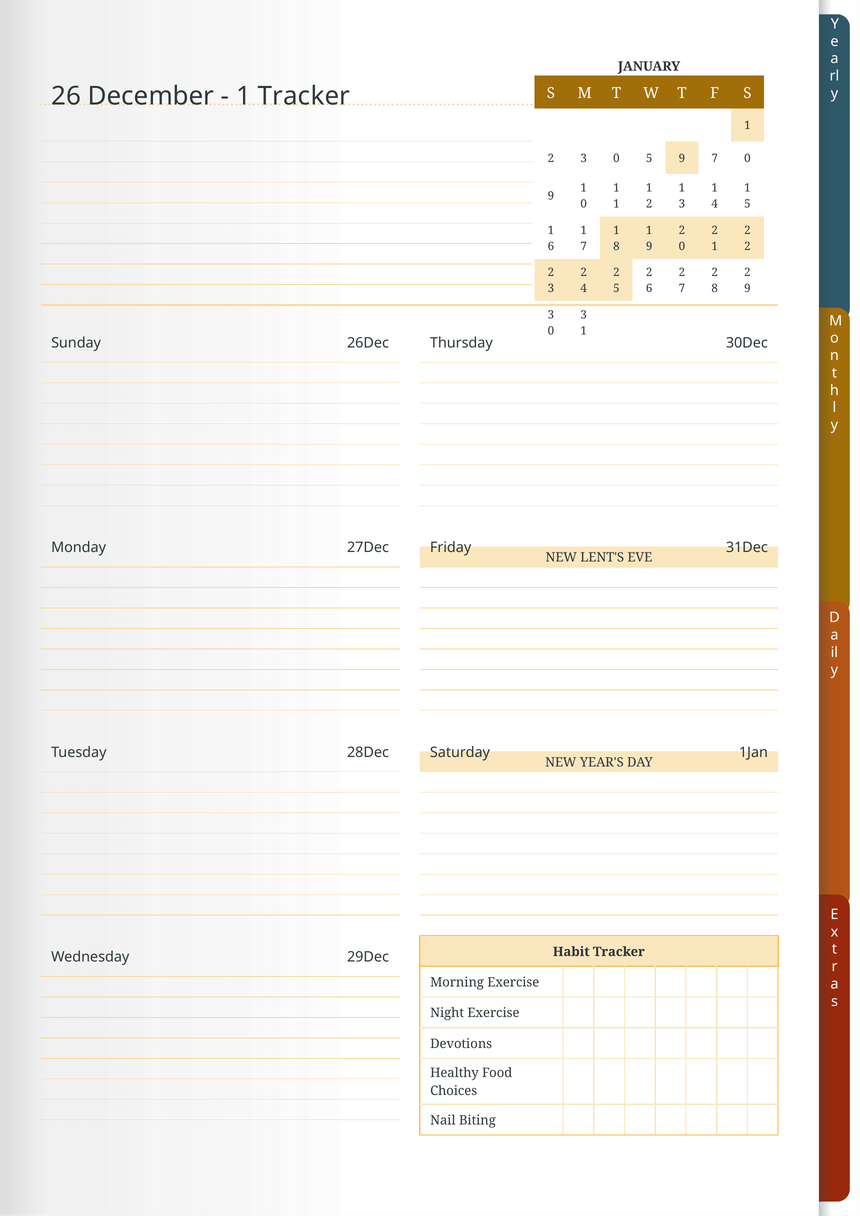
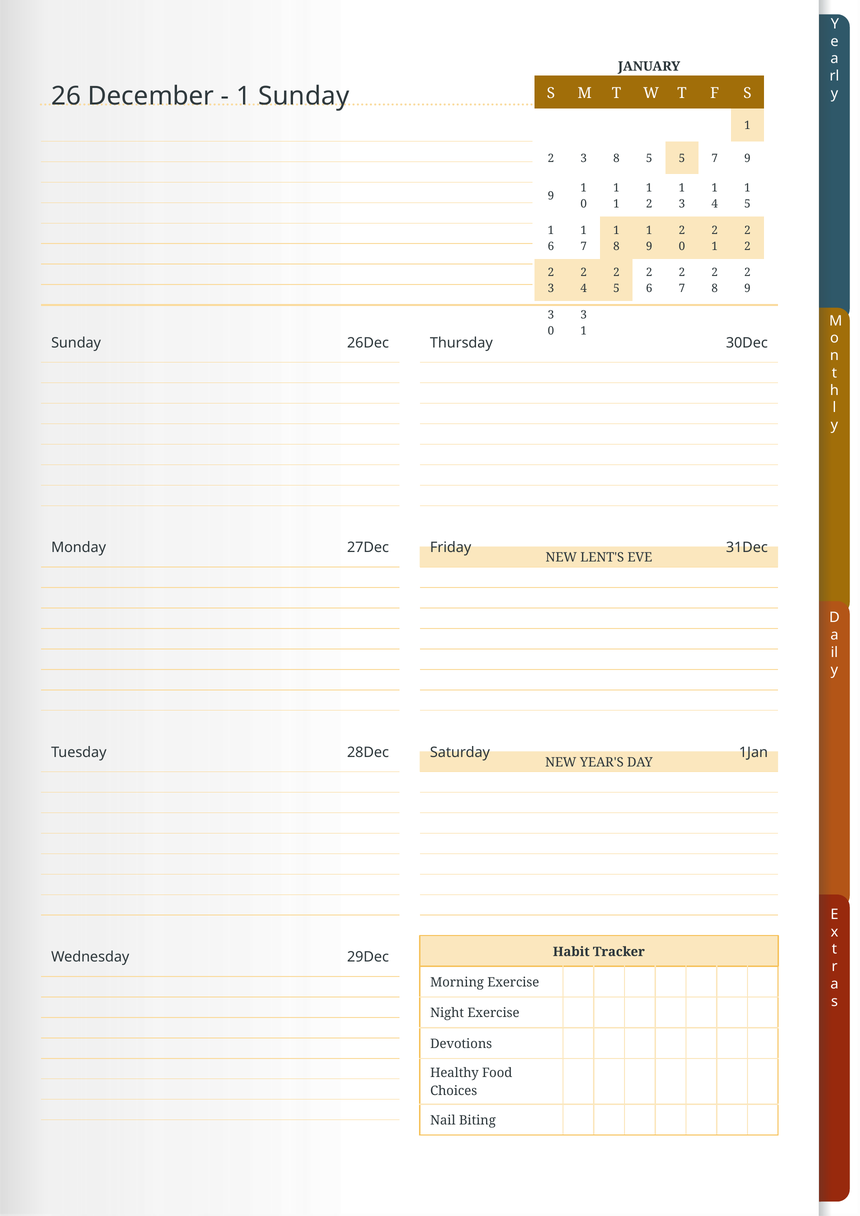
Tracker at (304, 96): Tracker -> Sunday
2 3 0: 0 -> 8
5 9: 9 -> 5
7 0: 0 -> 9
